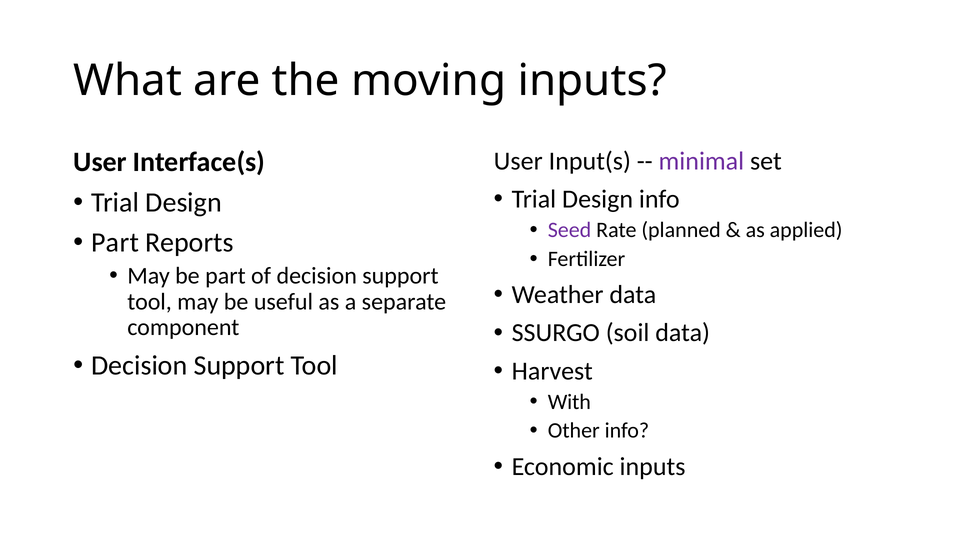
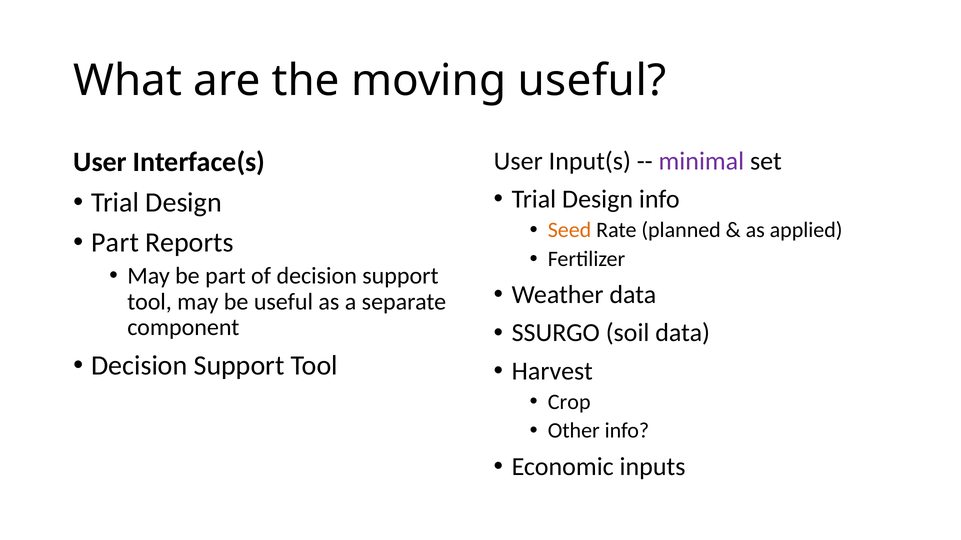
moving inputs: inputs -> useful
Seed colour: purple -> orange
With: With -> Crop
